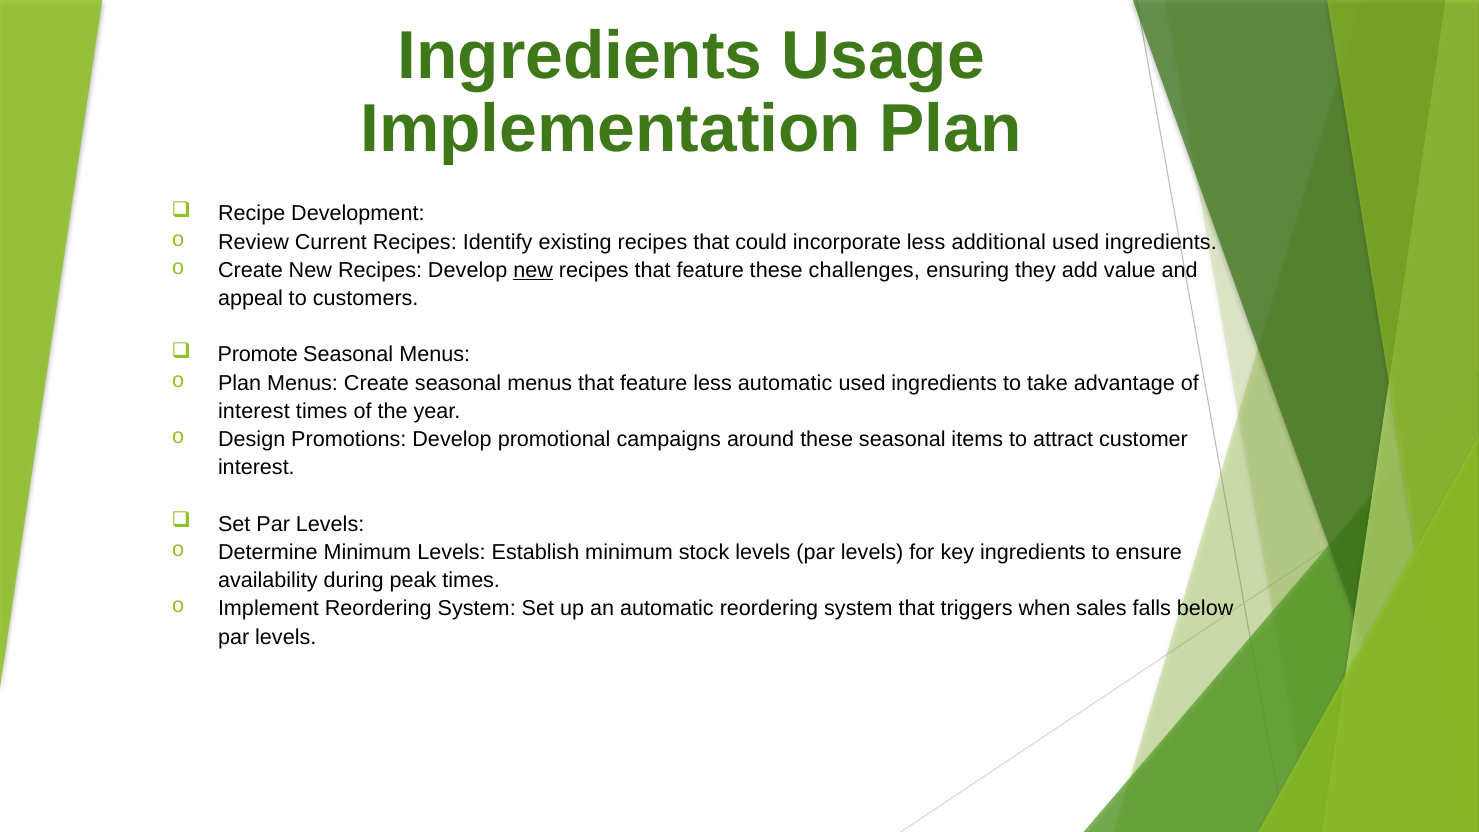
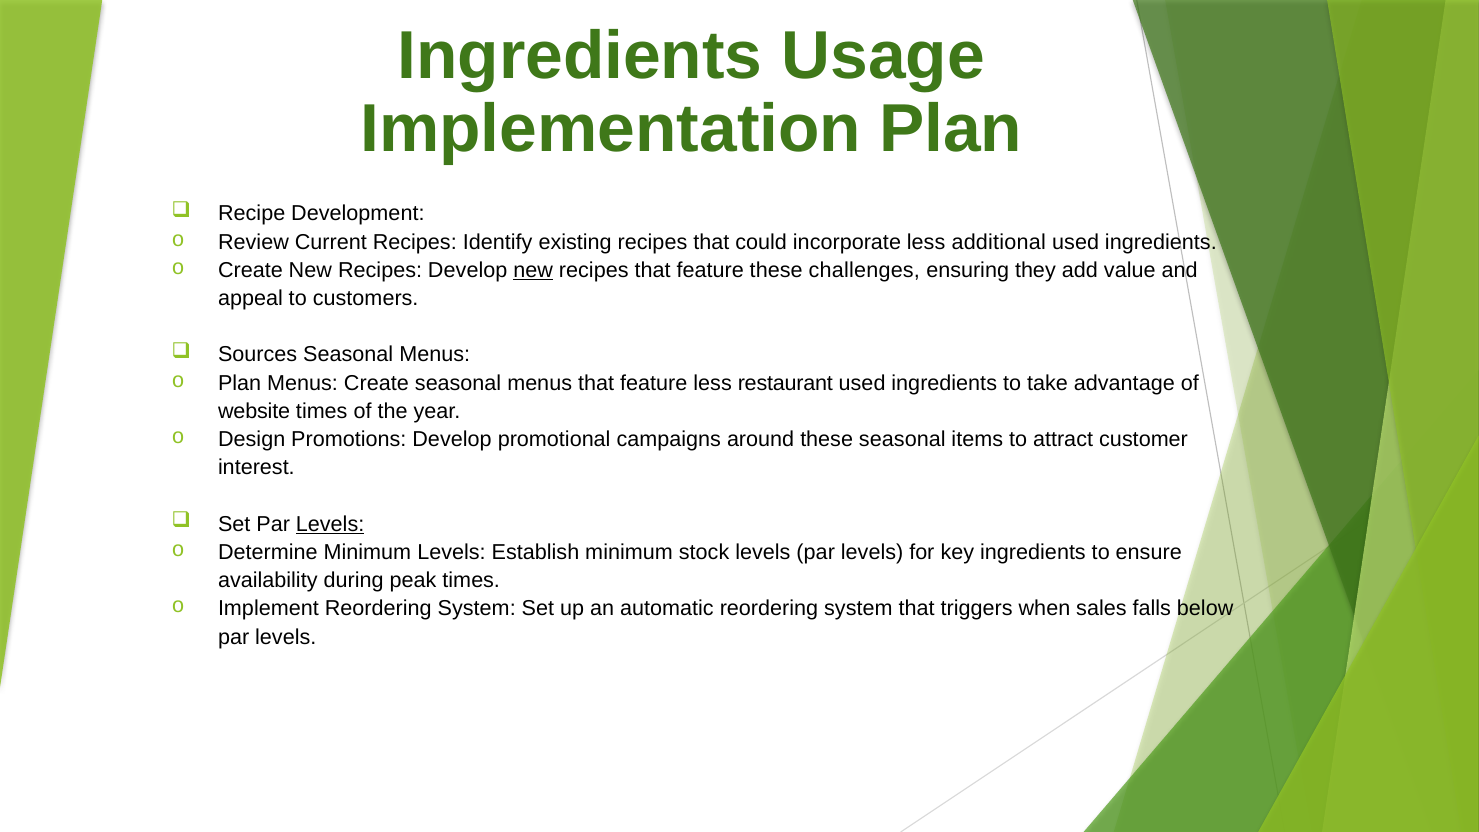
Promote: Promote -> Sources
less automatic: automatic -> restaurant
interest at (254, 411): interest -> website
Levels at (330, 524) underline: none -> present
